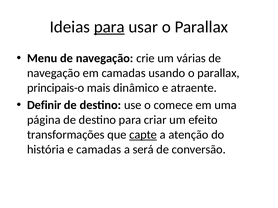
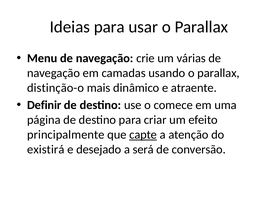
para at (109, 27) underline: present -> none
principais-o: principais-o -> distinção-o
transformações: transformações -> principalmente
história: história -> existirá
e camadas: camadas -> desejado
